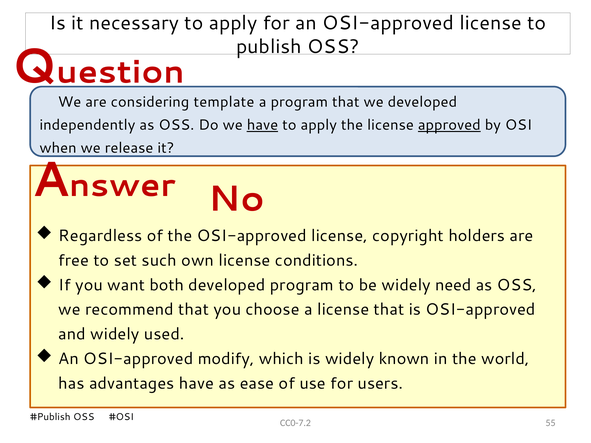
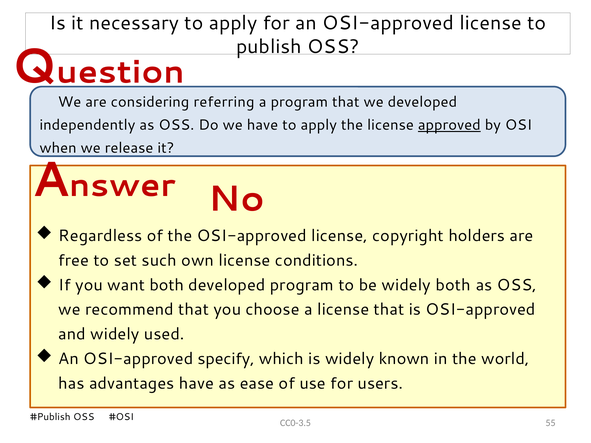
template: template -> referring
have at (262, 125) underline: present -> none
widely need: need -> both
modify: modify -> specify
CC0-7.2: CC0-7.2 -> CC0-3.5
